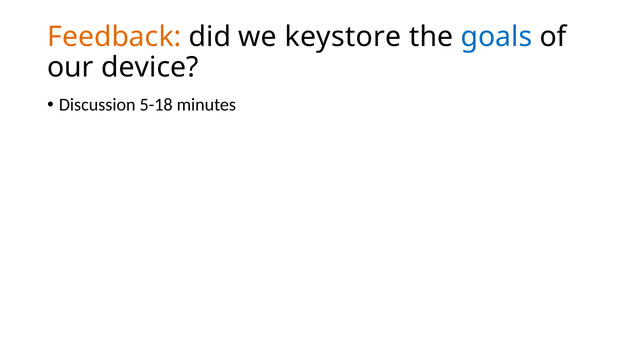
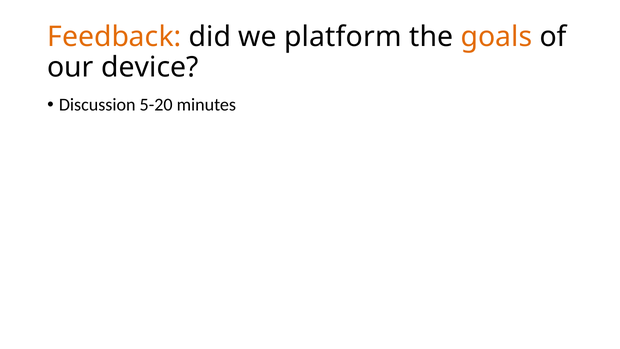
keystore: keystore -> platform
goals colour: blue -> orange
5-18: 5-18 -> 5-20
